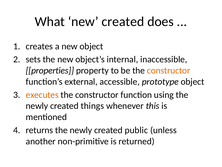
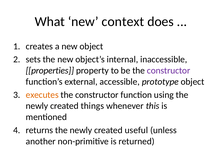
new created: created -> context
constructor at (169, 70) colour: orange -> purple
public: public -> useful
